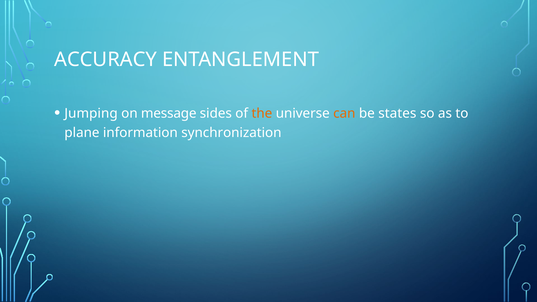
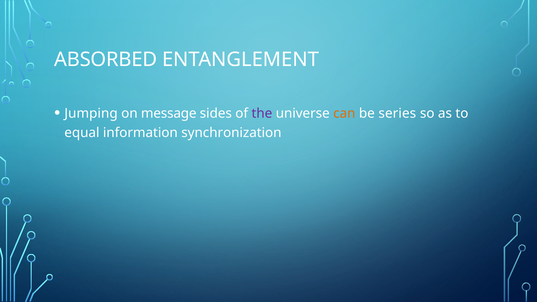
ACCURACY: ACCURACY -> ABSORBED
the colour: orange -> purple
states: states -> series
plane: plane -> equal
